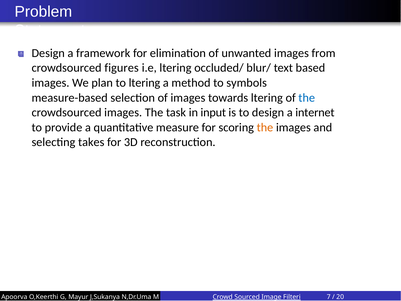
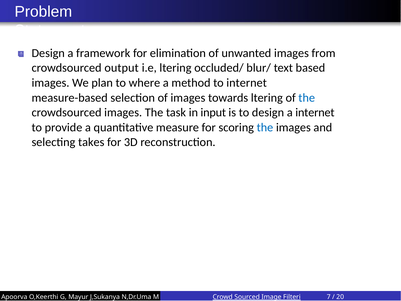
figures: figures -> output
to ltering: ltering -> where
to symbols: symbols -> internet
the at (265, 127) colour: orange -> blue
